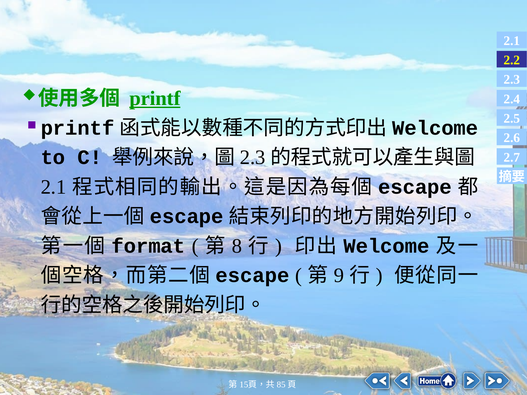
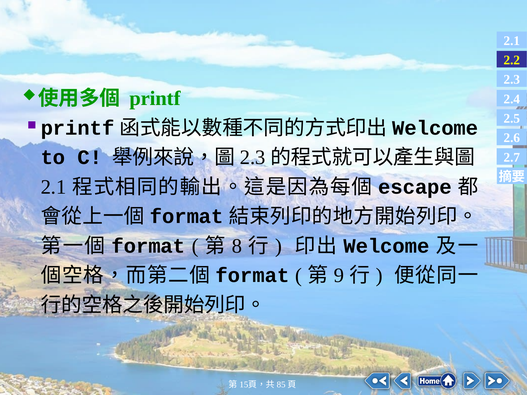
printf underline: present -> none
escape at (187, 217): escape -> format
escape at (252, 276): escape -> format
